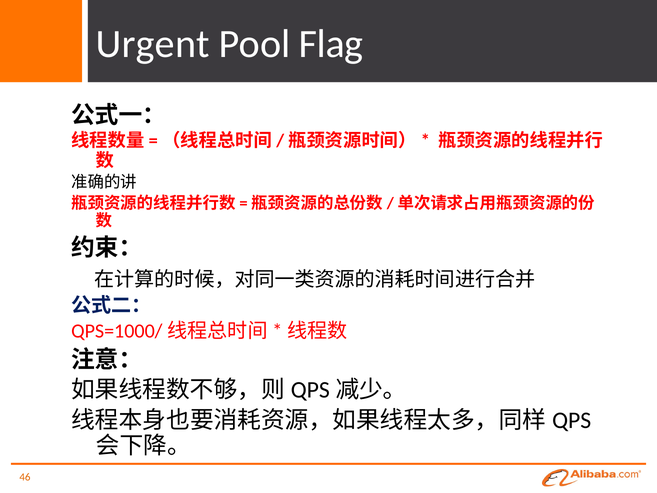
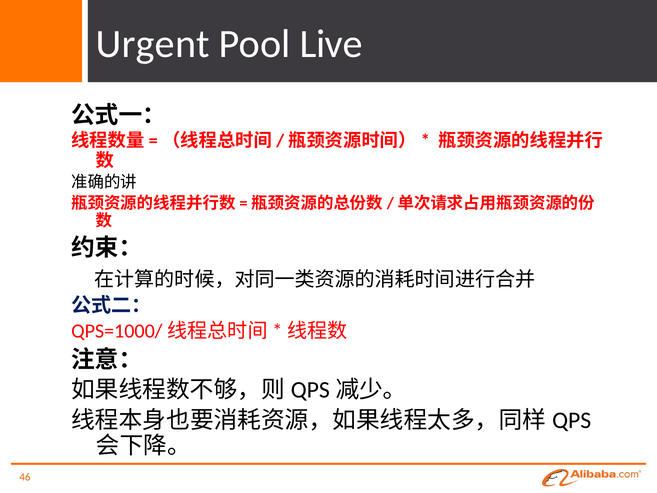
Flag: Flag -> Live
